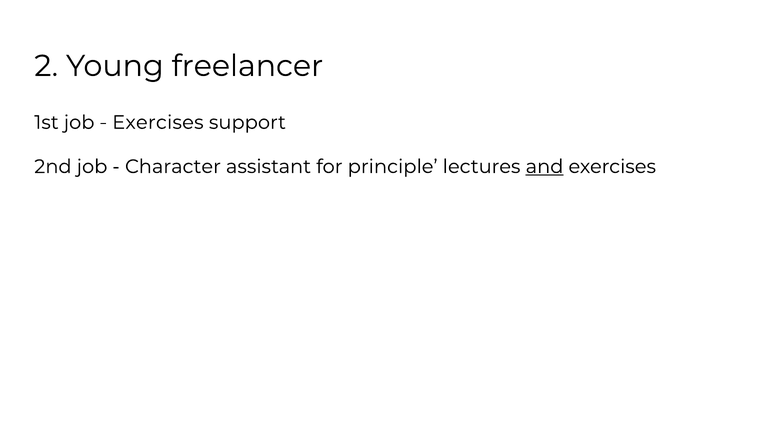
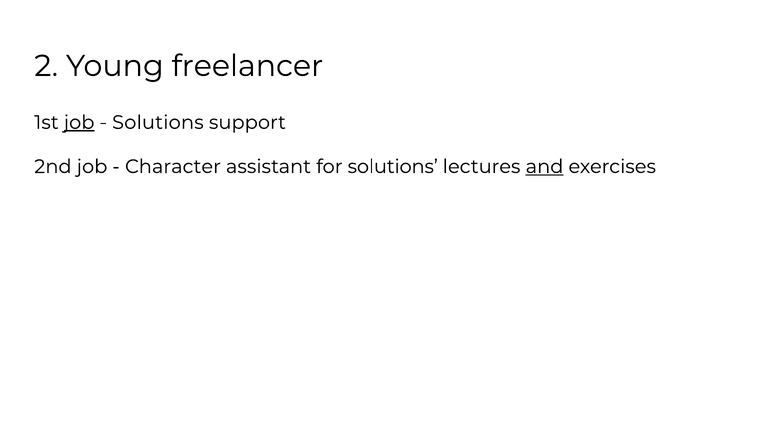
job at (79, 122) underline: none -> present
Exercises at (158, 122): Exercises -> Solutions
for principle: principle -> solutions
